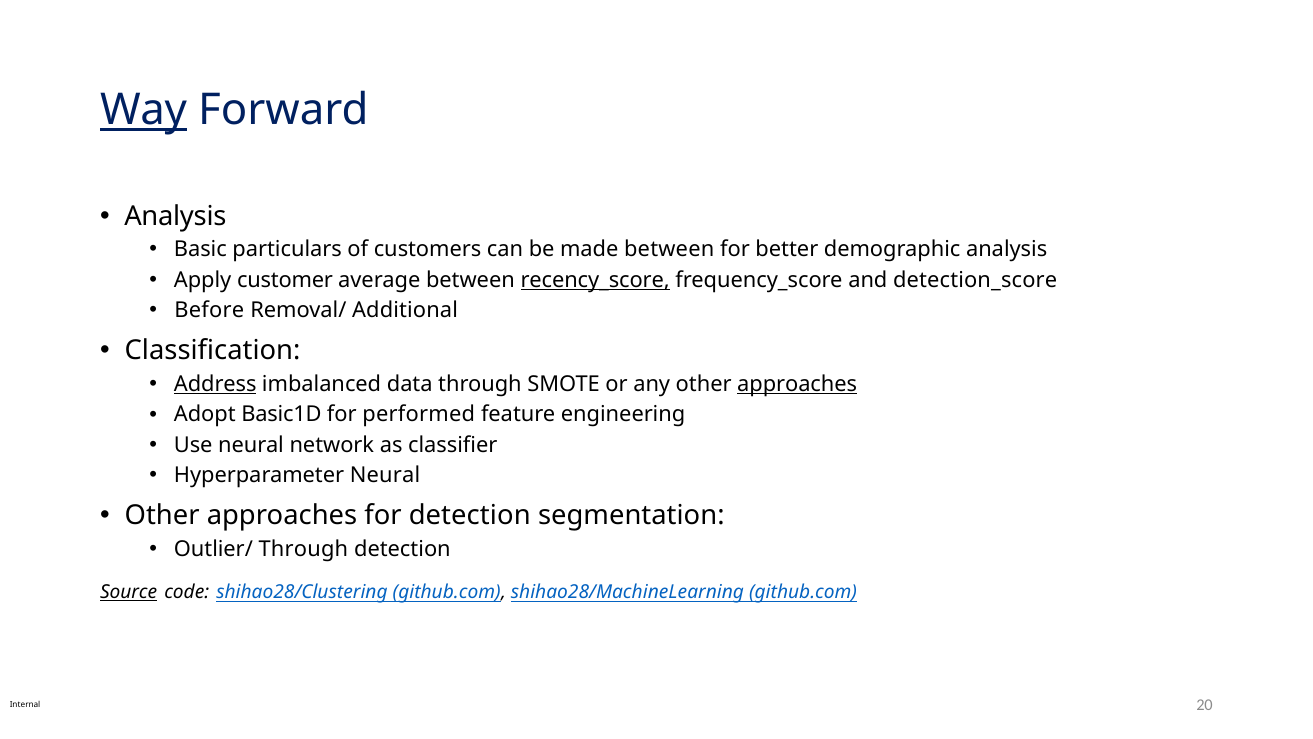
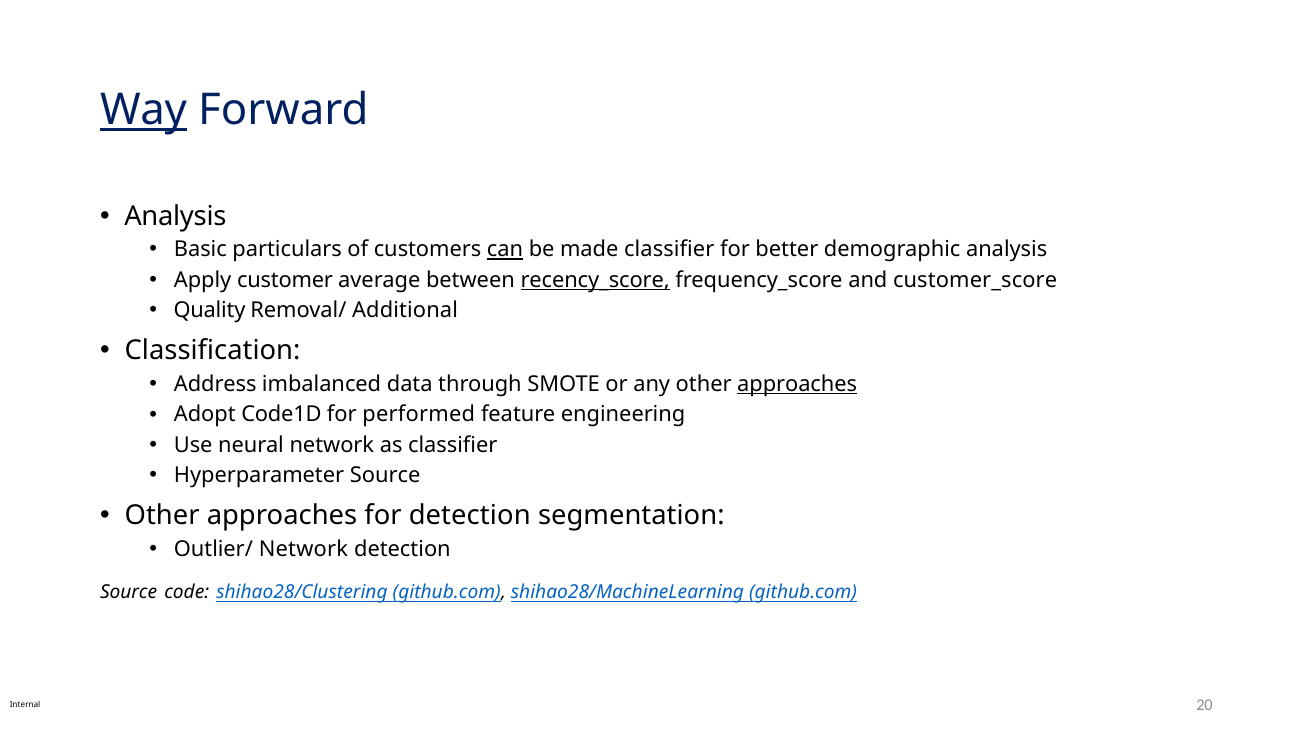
can underline: none -> present
made between: between -> classifier
detection_score: detection_score -> customer_score
Before: Before -> Quality
Address underline: present -> none
Basic1D: Basic1D -> Code1D
Hyperparameter Neural: Neural -> Source
Outlier/ Through: Through -> Network
Source at (129, 592) underline: present -> none
